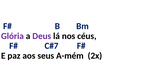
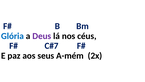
Glória colour: purple -> blue
